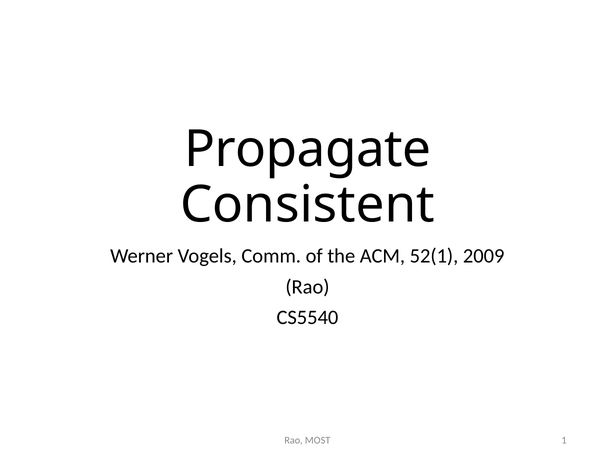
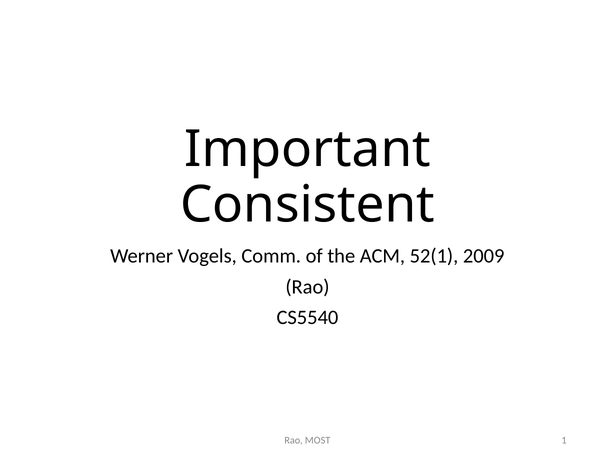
Propagate: Propagate -> Important
